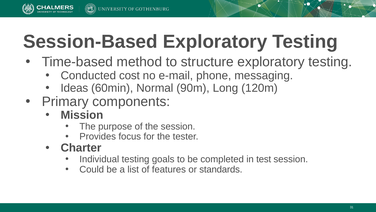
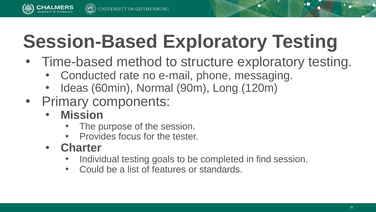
cost: cost -> rate
test: test -> find
